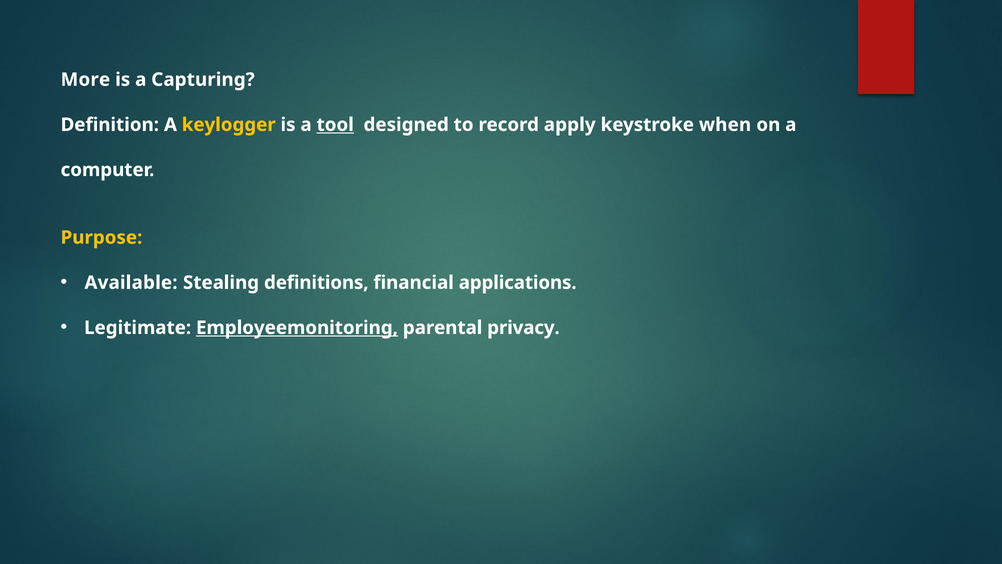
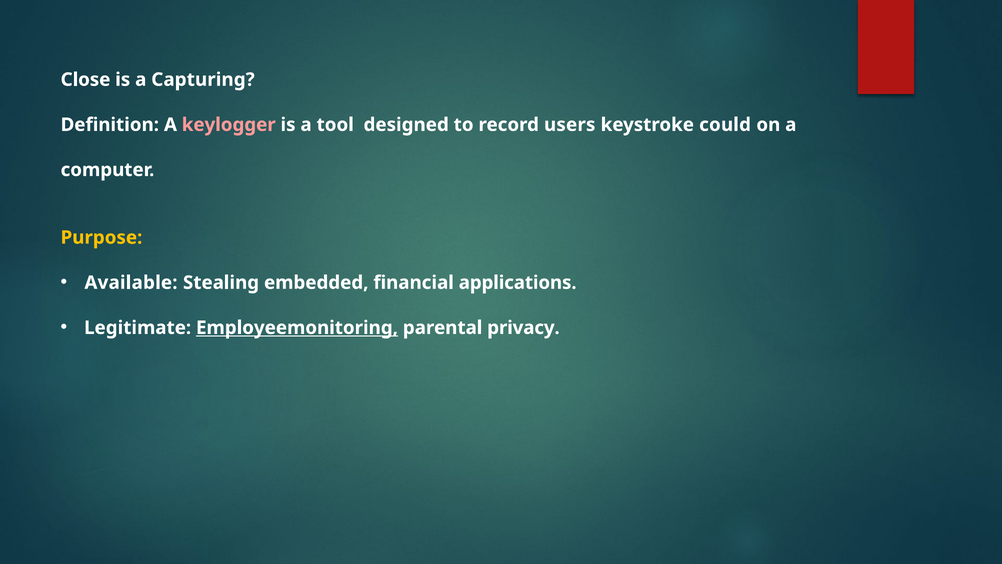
More: More -> Close
keylogger colour: yellow -> pink
tool underline: present -> none
apply: apply -> users
when: when -> could
definitions: definitions -> embedded
